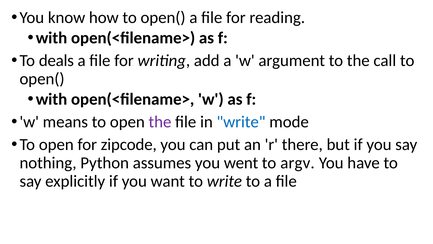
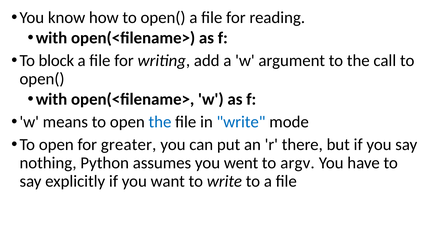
deals: deals -> block
the at (160, 122) colour: purple -> blue
zipcode: zipcode -> greater
